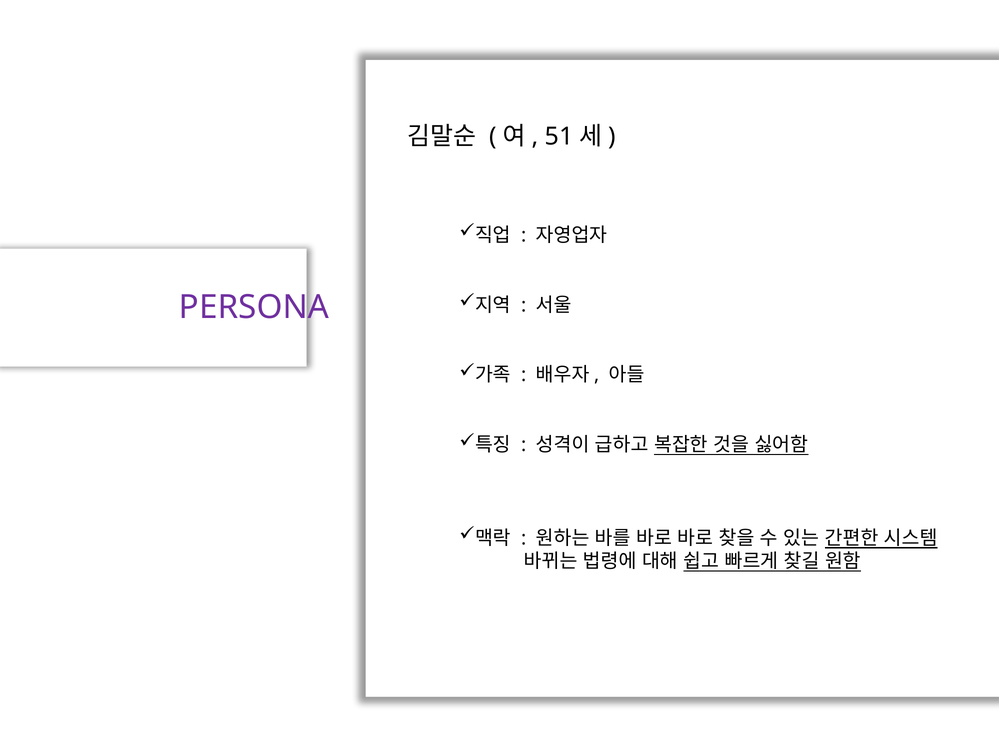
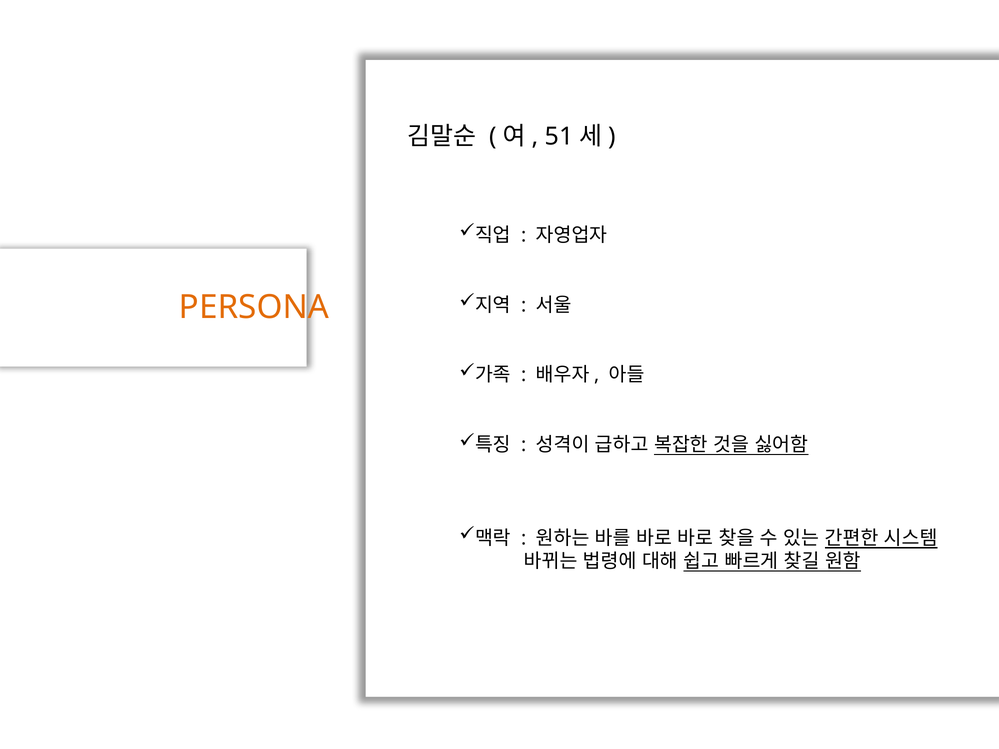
PERSONA colour: purple -> orange
